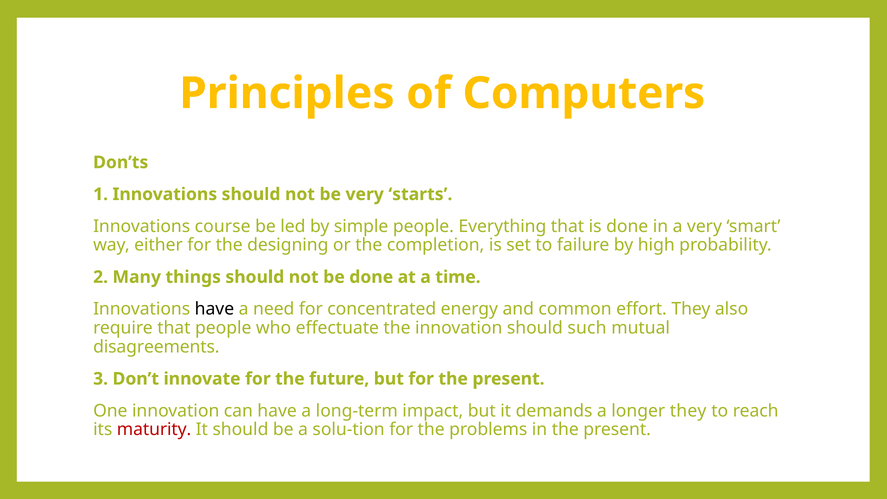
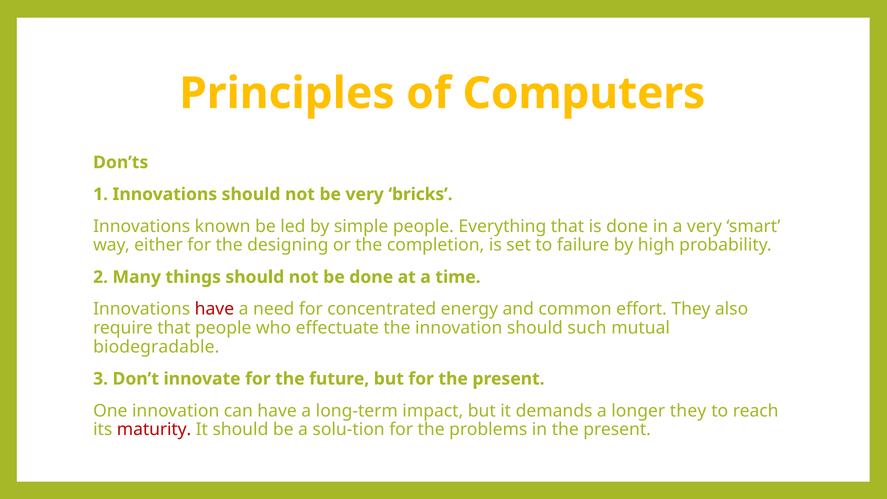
starts: starts -> bricks
course: course -> known
have at (214, 309) colour: black -> red
disagreements: disagreements -> biodegradable
